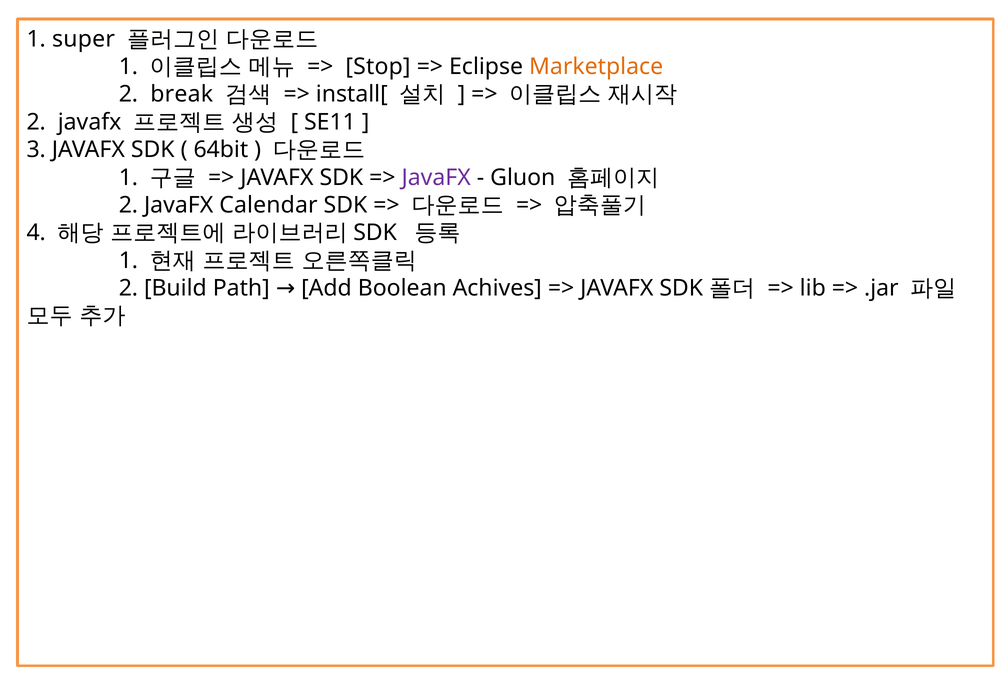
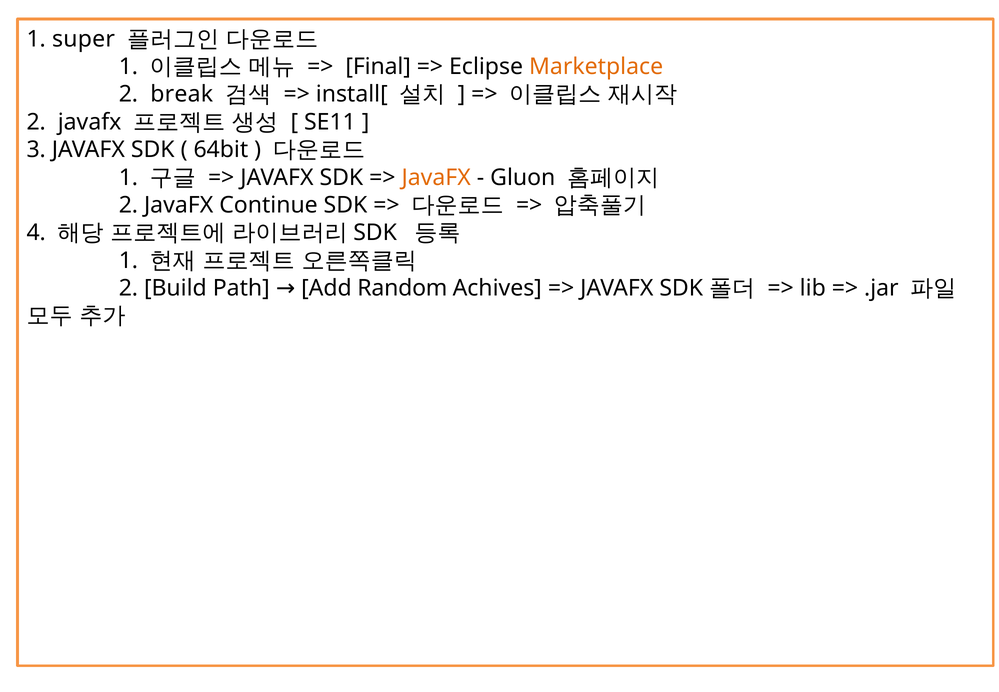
Stop: Stop -> Final
JavaFX at (436, 177) colour: purple -> orange
Calendar: Calendar -> Continue
Boolean: Boolean -> Random
